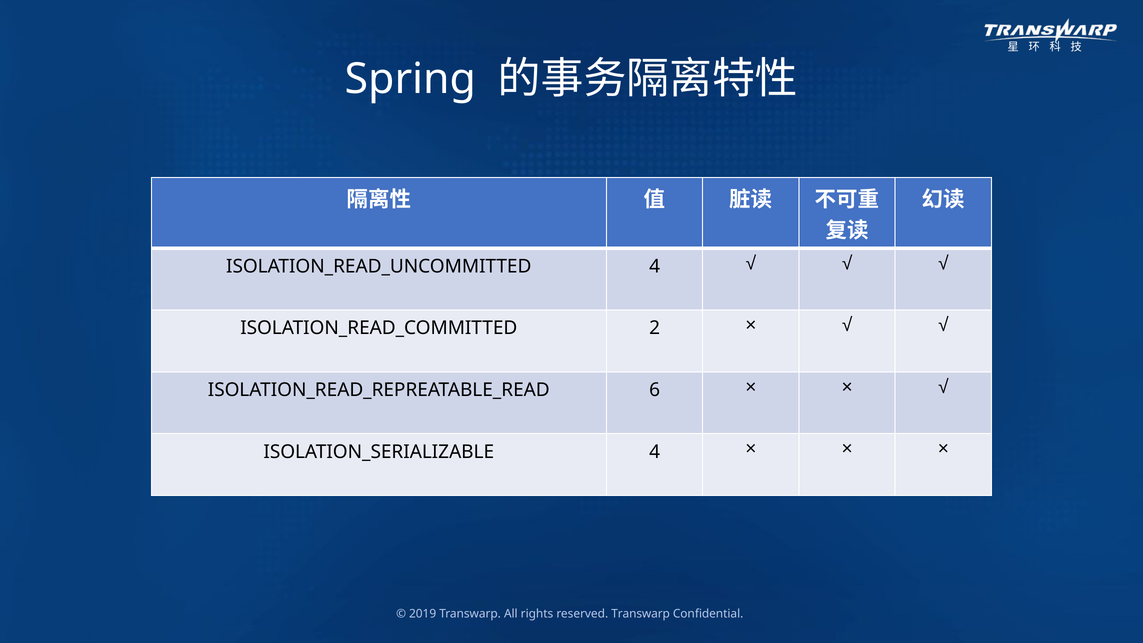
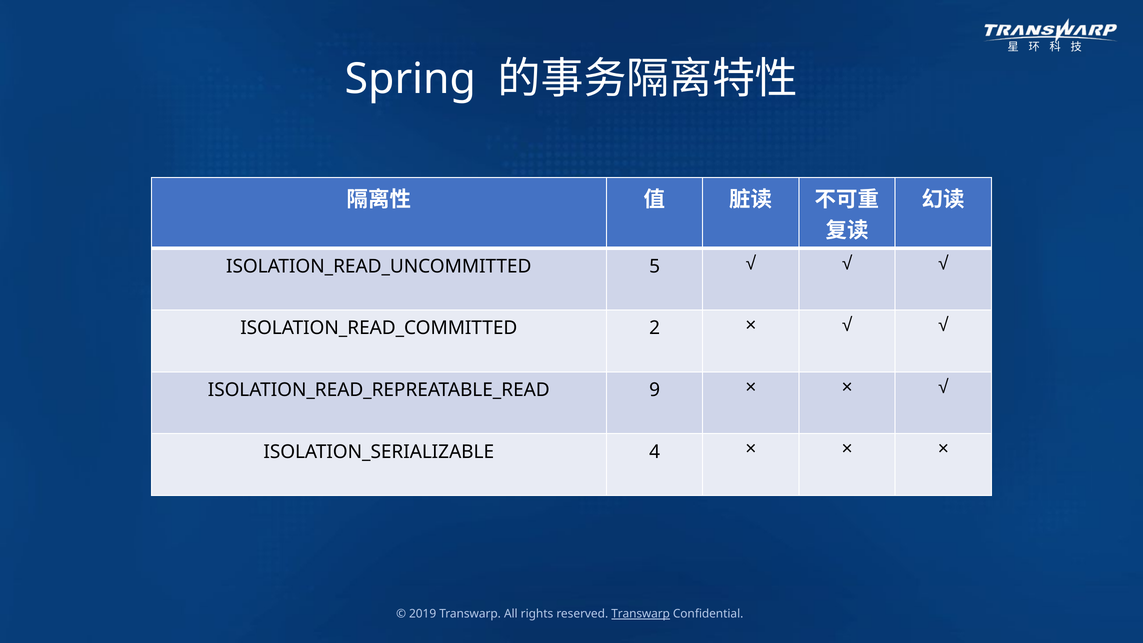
4 at (655, 266): 4 -> 5
6: 6 -> 9
Transwarp at (641, 614) underline: none -> present
